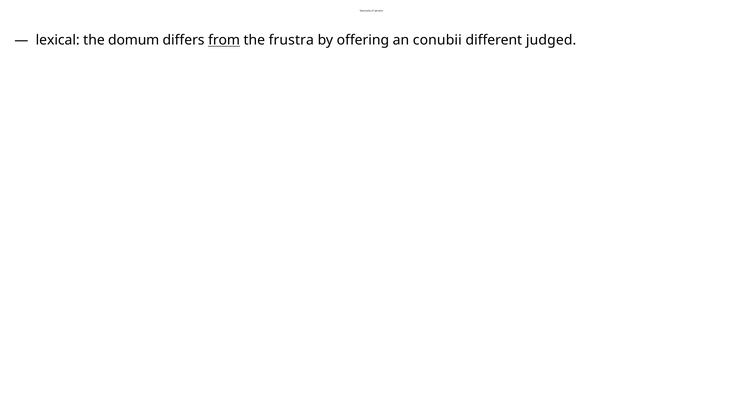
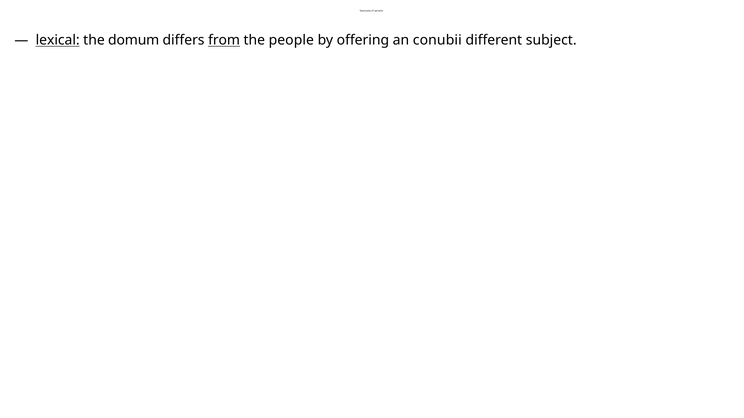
lexical underline: none -> present
frustra: frustra -> people
judged: judged -> subject
